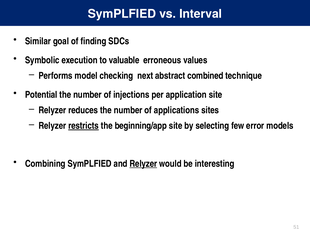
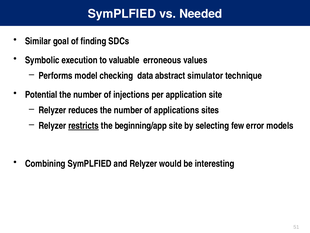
Interval: Interval -> Needed
next: next -> data
combined: combined -> simulator
Relyzer at (143, 163) underline: present -> none
